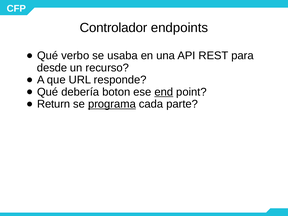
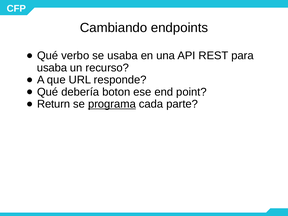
Controlador: Controlador -> Cambiando
desde at (52, 68): desde -> usaba
end underline: present -> none
